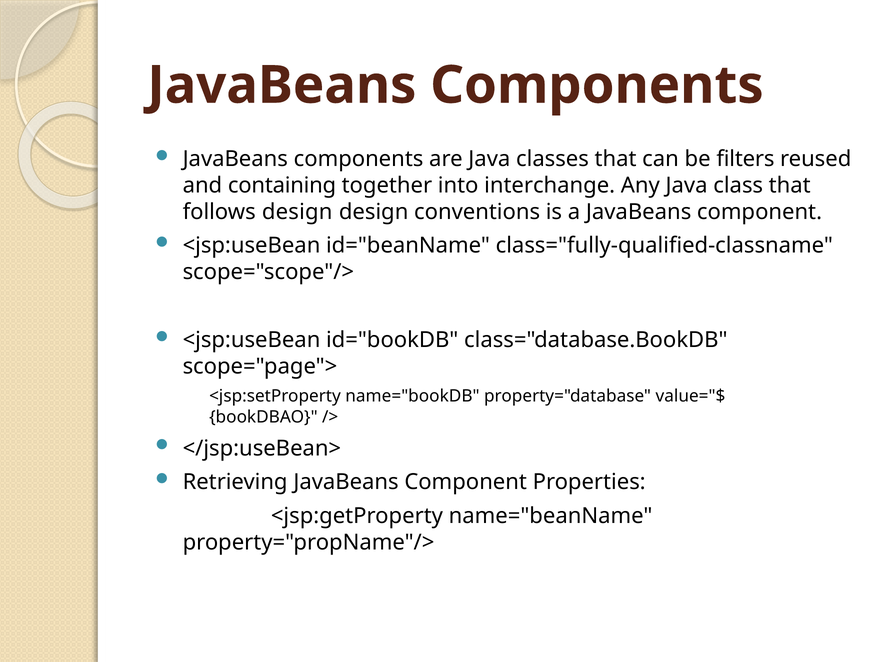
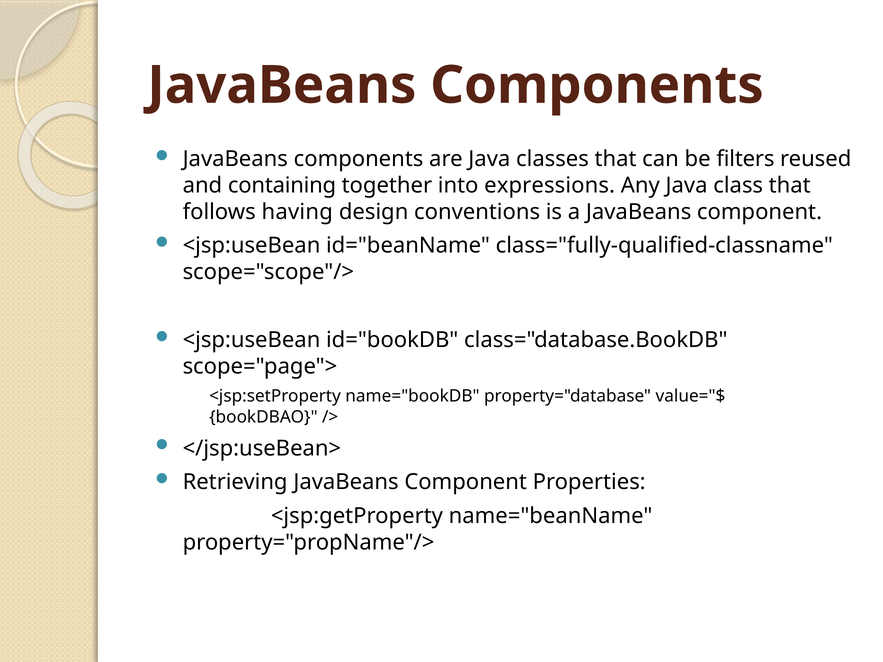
interchange: interchange -> expressions
follows design: design -> having
